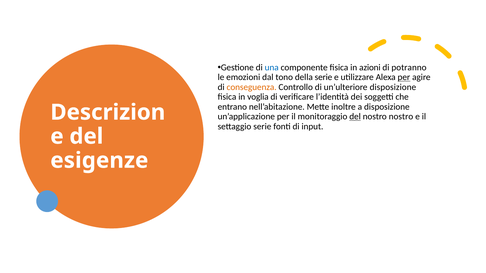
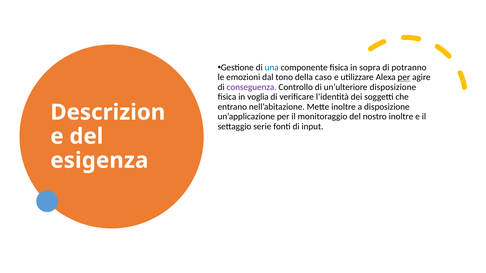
azioni: azioni -> sopra
della serie: serie -> caso
conseguenza colour: orange -> purple
del at (355, 117) underline: present -> none
nostro nostro: nostro -> inoltre
esigenze: esigenze -> esigenza
